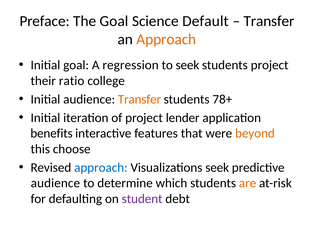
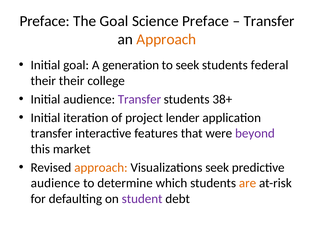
Science Default: Default -> Preface
regression: regression -> generation
students project: project -> federal
their ratio: ratio -> their
Transfer at (139, 99) colour: orange -> purple
78+: 78+ -> 38+
benefits at (52, 134): benefits -> transfer
beyond colour: orange -> purple
choose: choose -> market
approach at (101, 168) colour: blue -> orange
